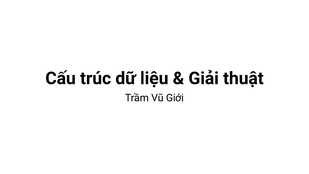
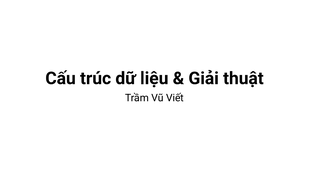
Giới: Giới -> Viết
